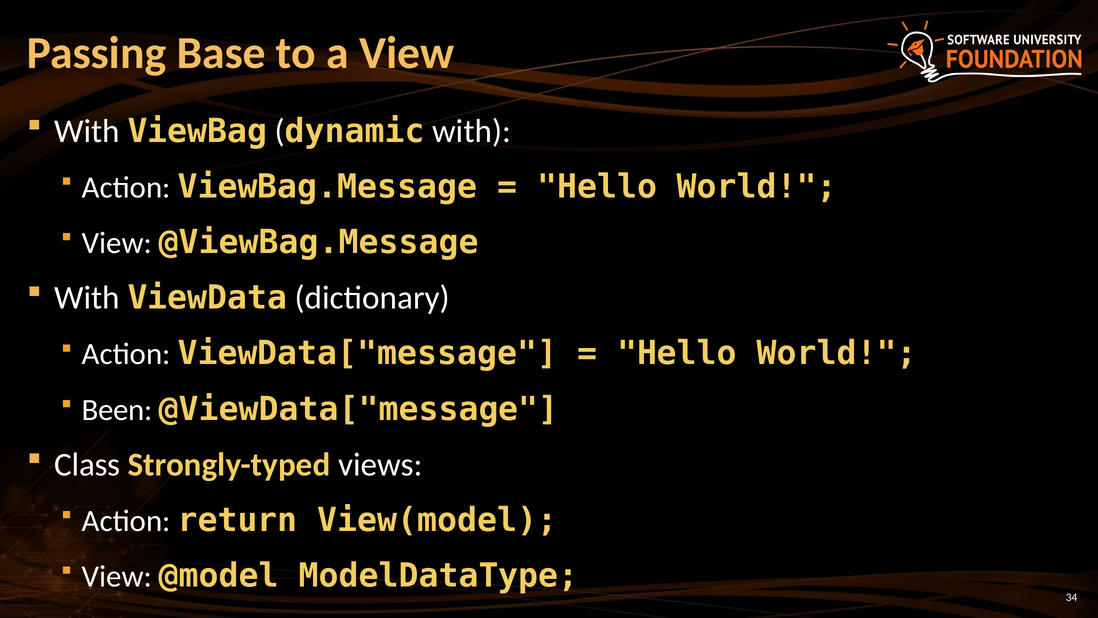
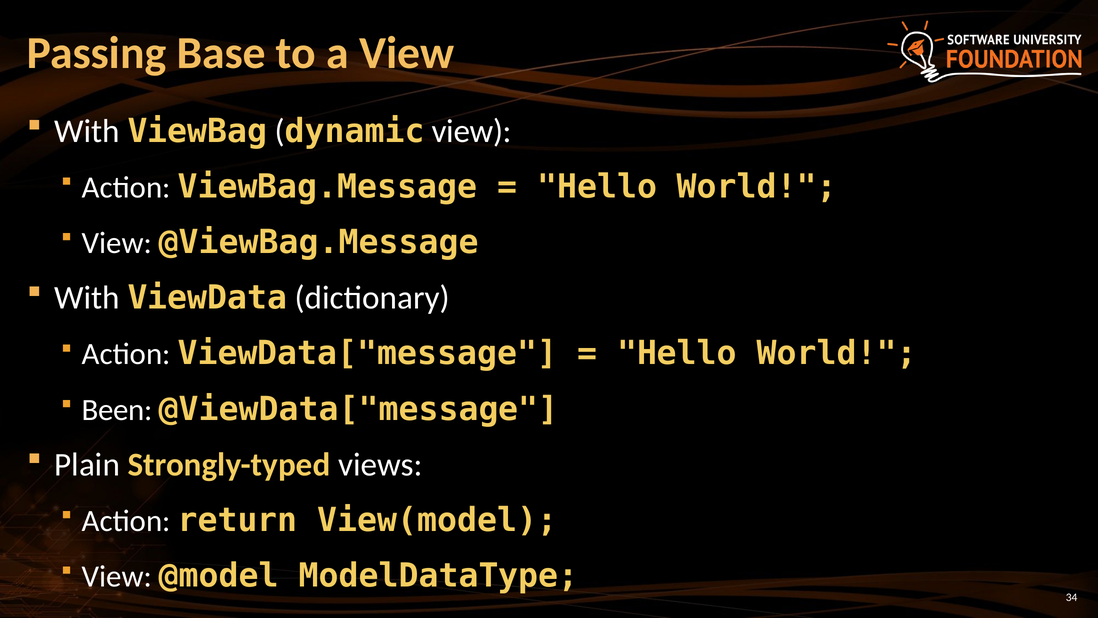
dynamic with: with -> view
Class: Class -> Plain
